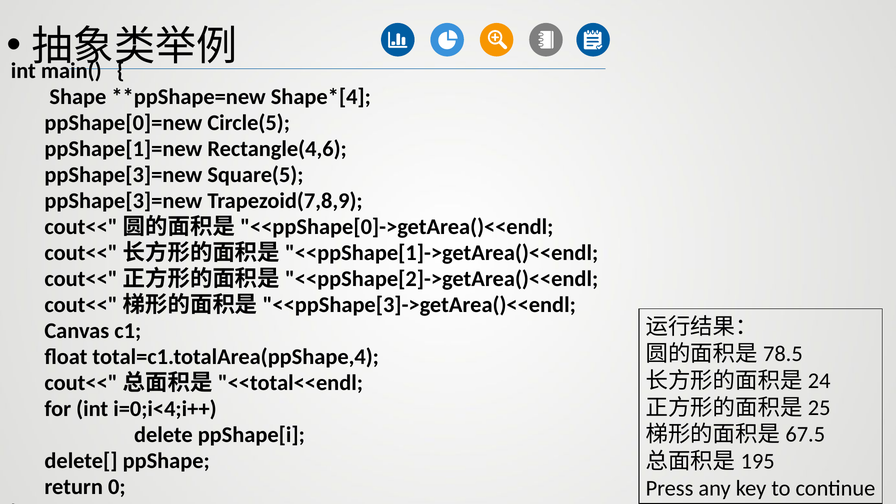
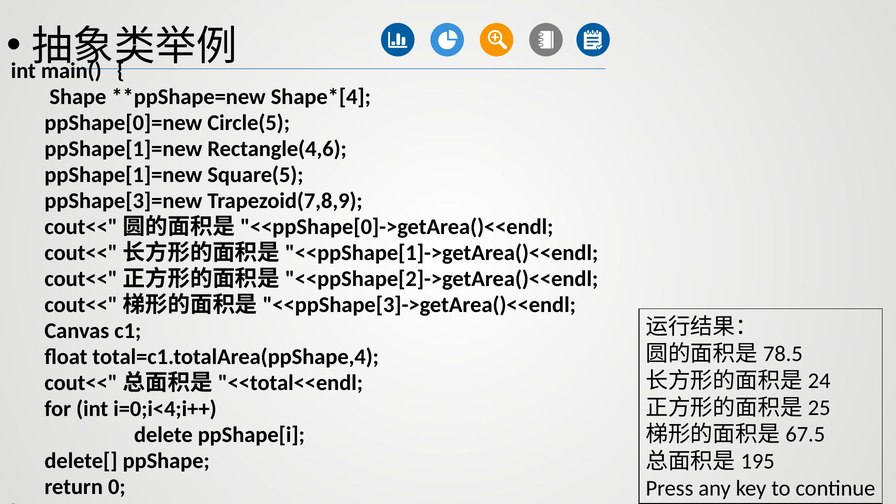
ppShape[3]=new at (123, 175): ppShape[3]=new -> ppShape[1]=new
